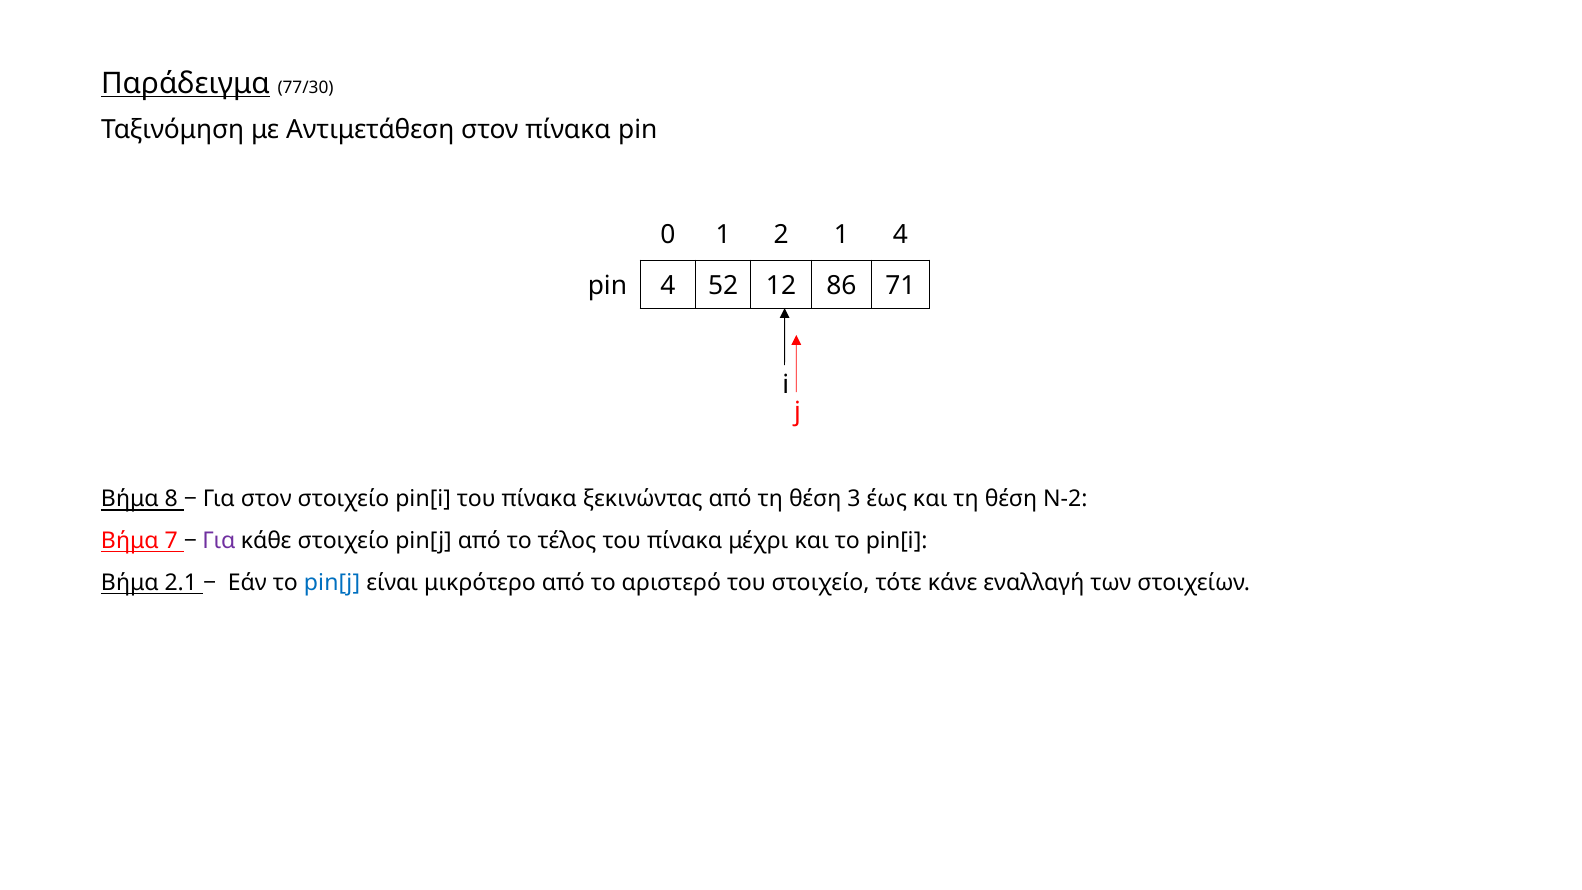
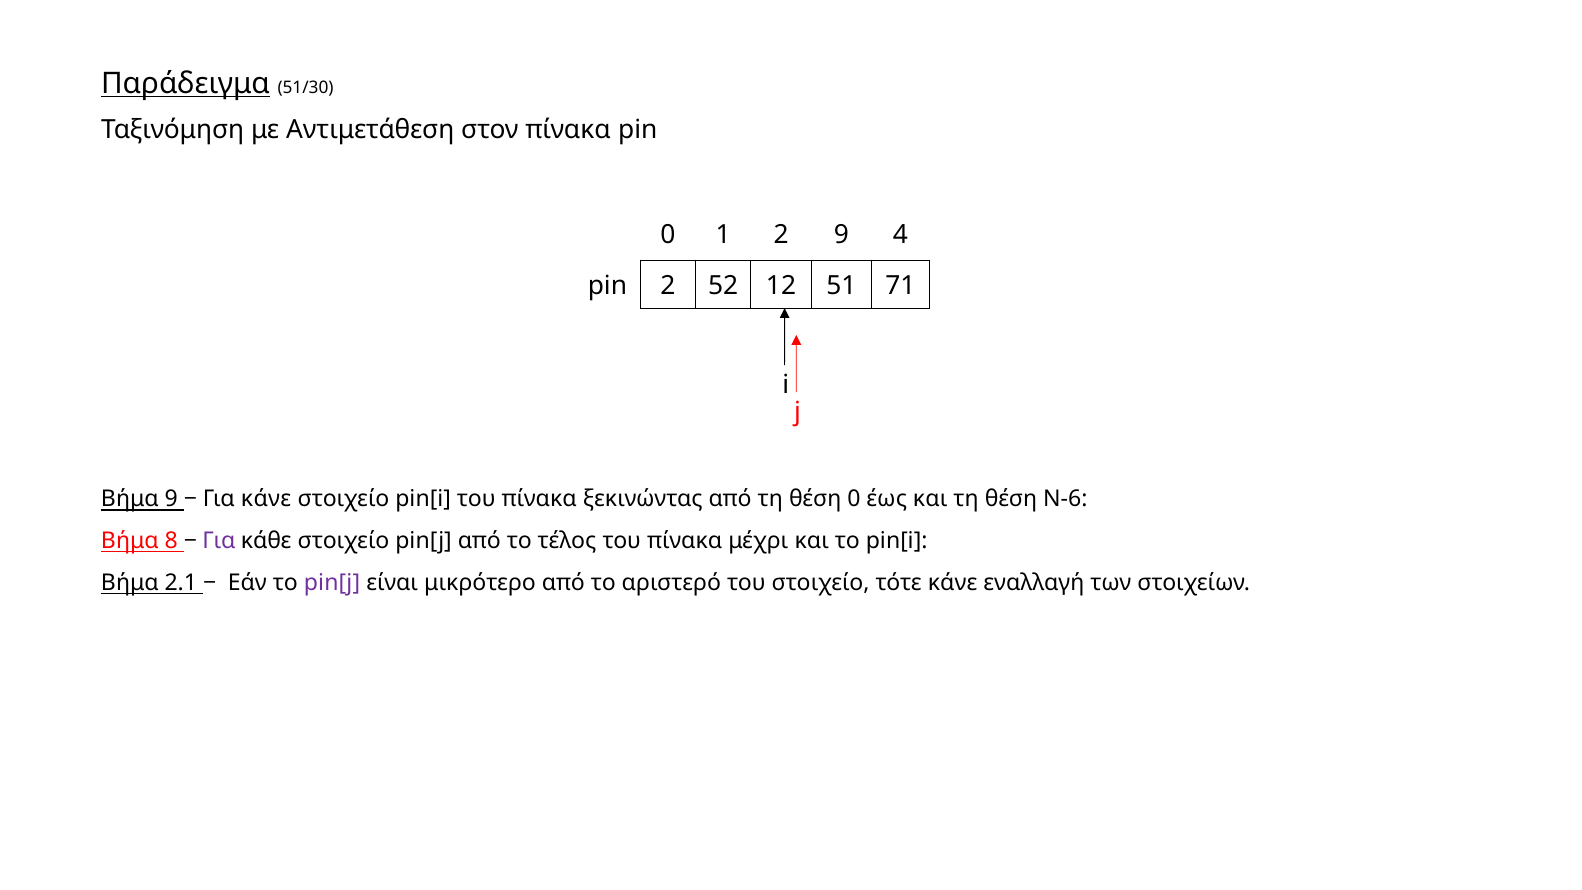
77/30: 77/30 -> 51/30
2 1: 1 -> 9
pin 4: 4 -> 2
86: 86 -> 51
Βήμα 8: 8 -> 9
Για στον: στον -> κάνε
θέση 3: 3 -> 0
Ν-2: Ν-2 -> Ν-6
7: 7 -> 8
pin[j at (332, 582) colour: blue -> purple
